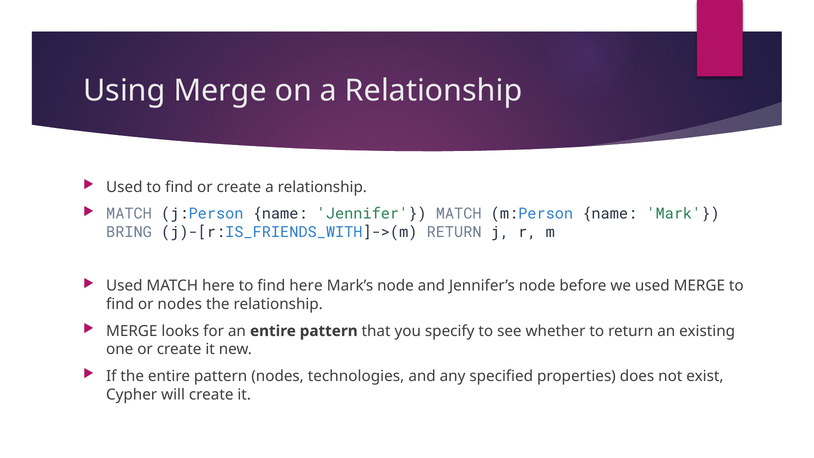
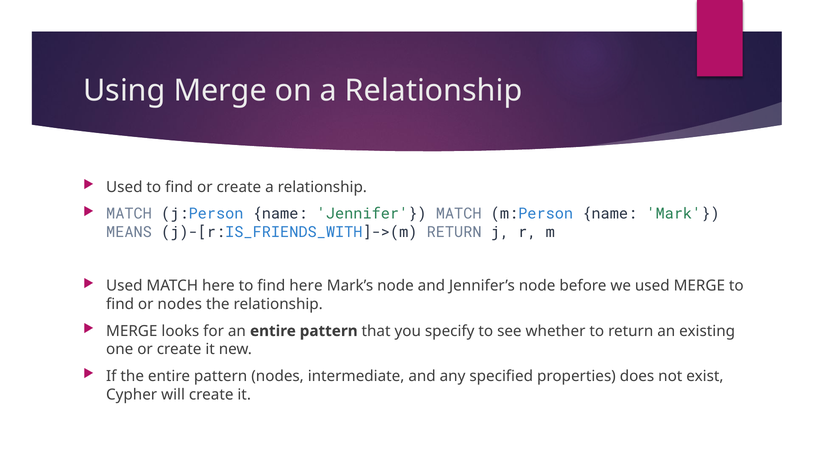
BRING: BRING -> MEANS
technologies: technologies -> intermediate
